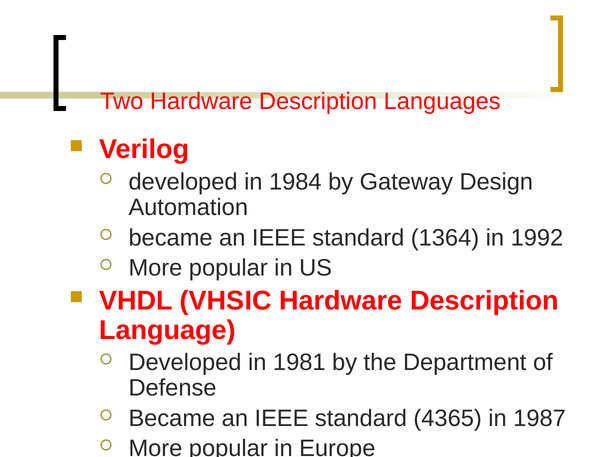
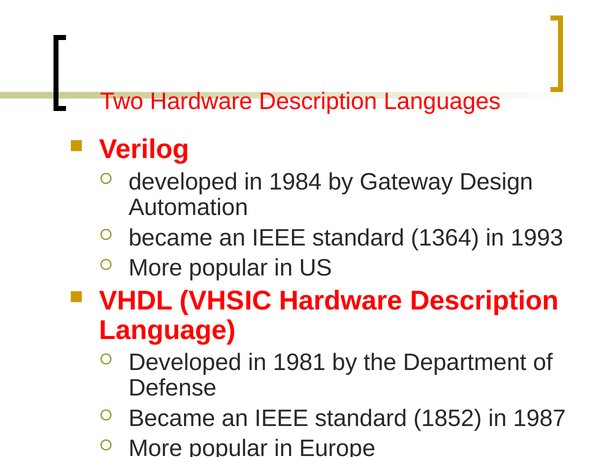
1992: 1992 -> 1993
4365: 4365 -> 1852
